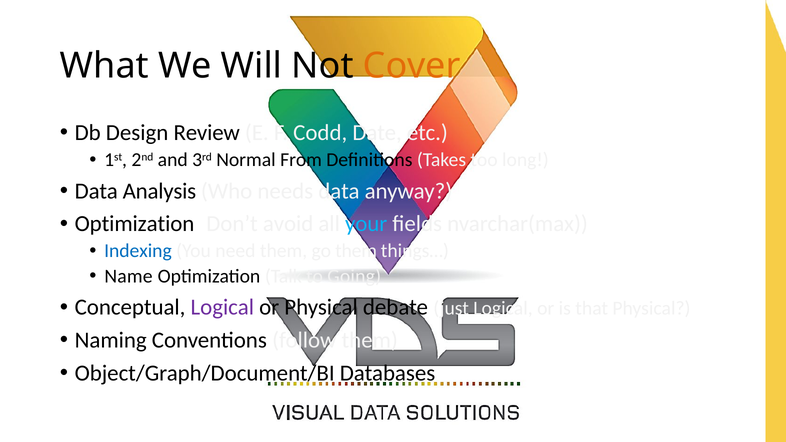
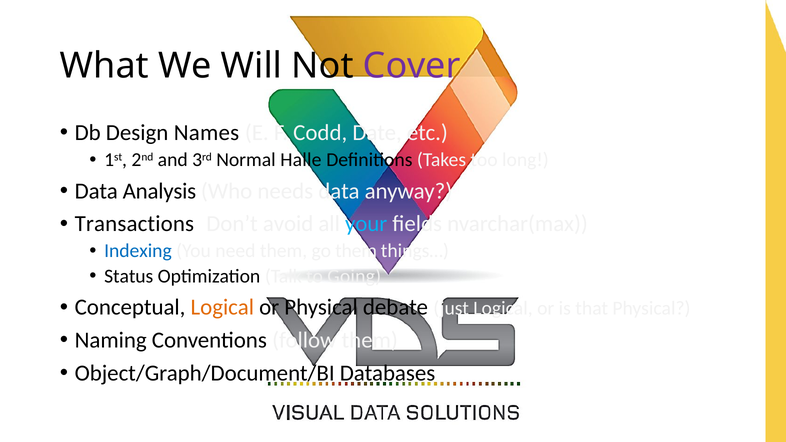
Cover colour: orange -> purple
Review: Review -> Names
From: From -> Halle
Optimization at (134, 224): Optimization -> Transactions
Name: Name -> Status
Logical at (222, 307) colour: purple -> orange
